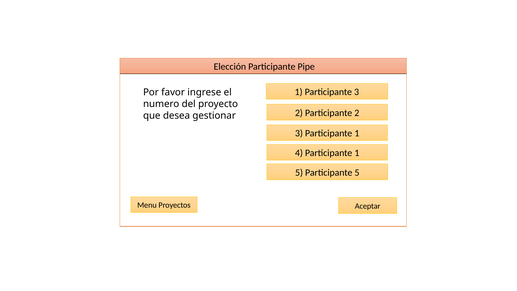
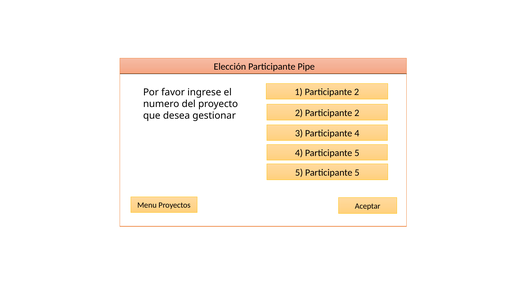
1 Participante 3: 3 -> 2
3 Participante 1: 1 -> 4
4 Participante 1: 1 -> 5
